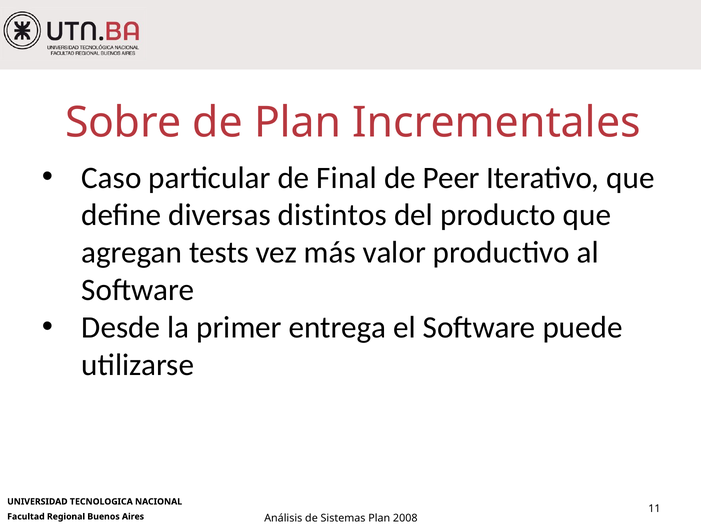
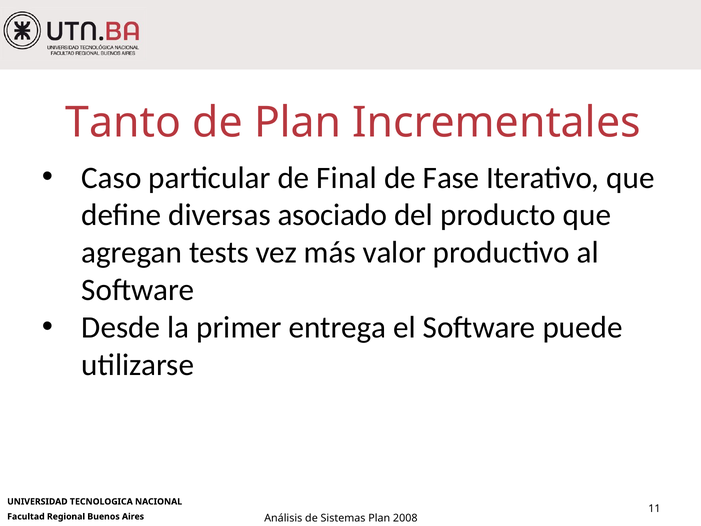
Sobre: Sobre -> Tanto
Peer: Peer -> Fase
distintos: distintos -> asociado
